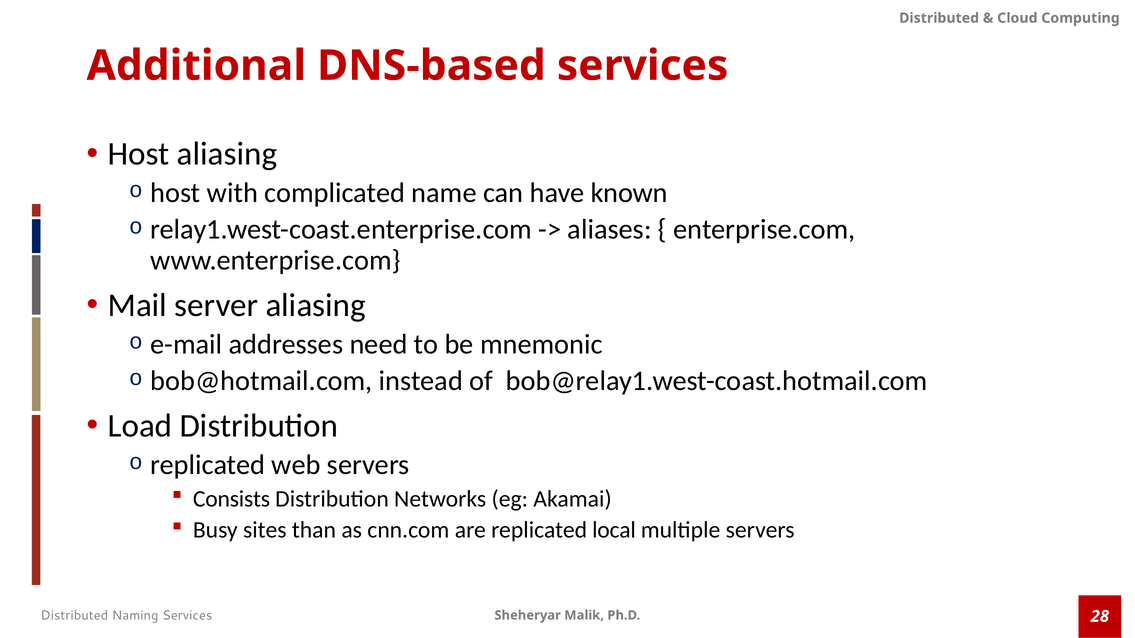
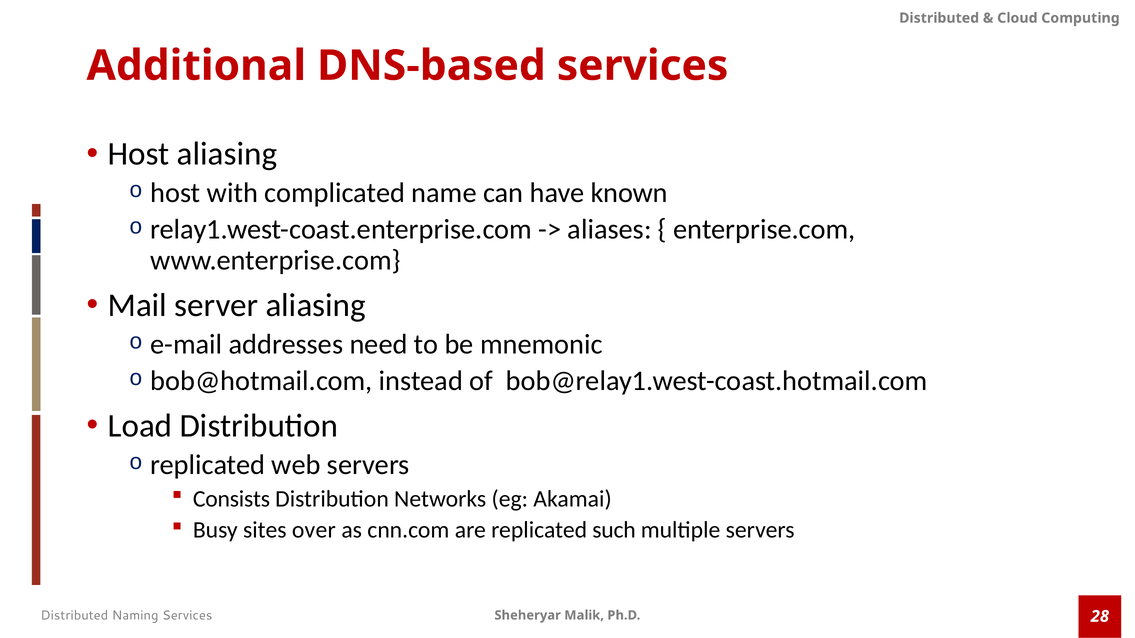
than: than -> over
local: local -> such
